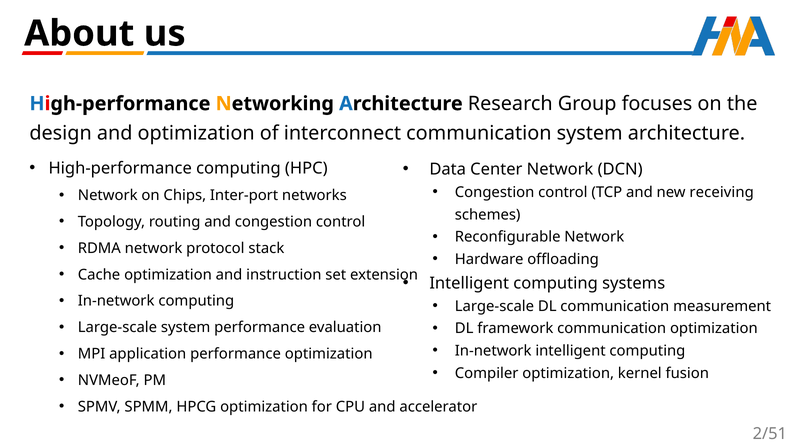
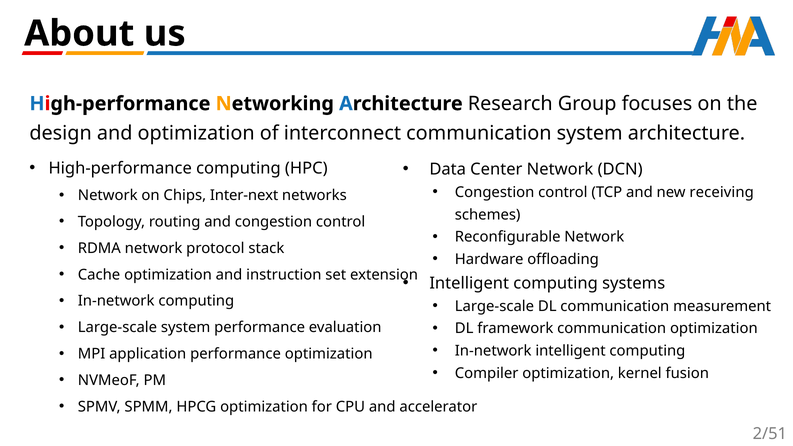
Inter-port: Inter-port -> Inter-next
